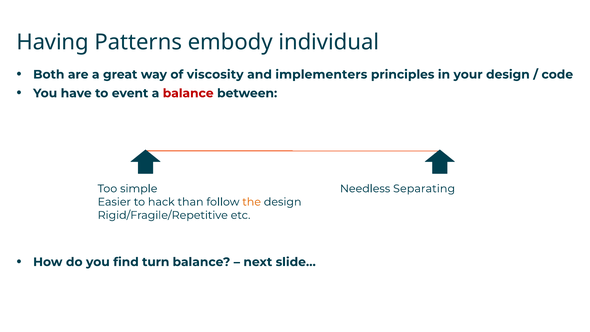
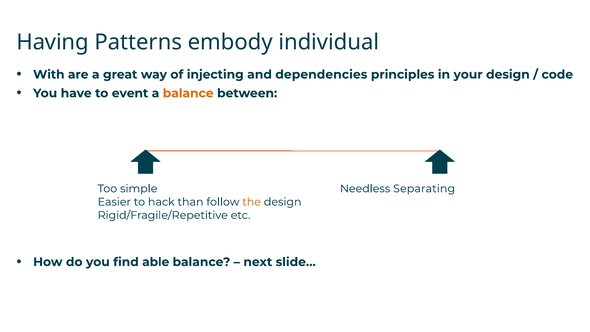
Both: Both -> With
viscosity: viscosity -> injecting
implementers: implementers -> dependencies
balance at (188, 93) colour: red -> orange
turn: turn -> able
